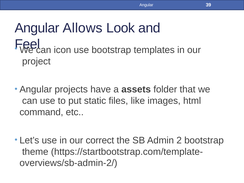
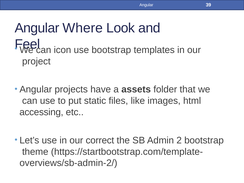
Allows: Allows -> Where
command: command -> accessing
